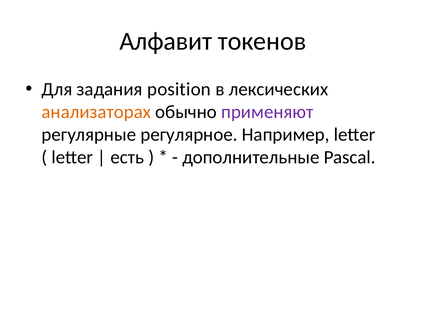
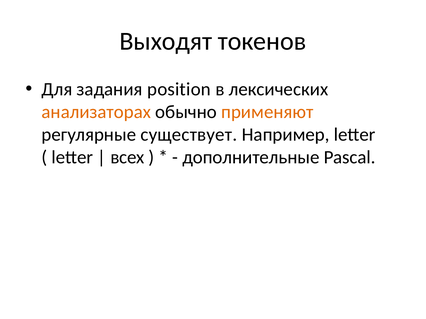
Алфавит: Алфавит -> Выходят
применяют colour: purple -> orange
регулярное: регулярное -> существует
есть: есть -> всех
